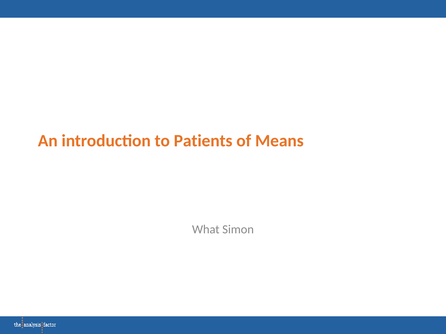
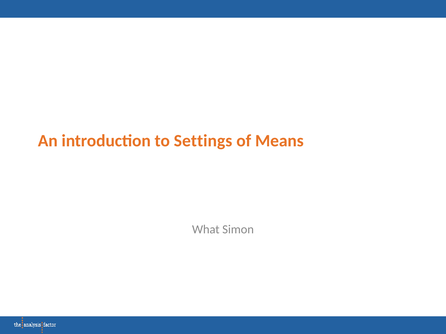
Patients: Patients -> Settings
